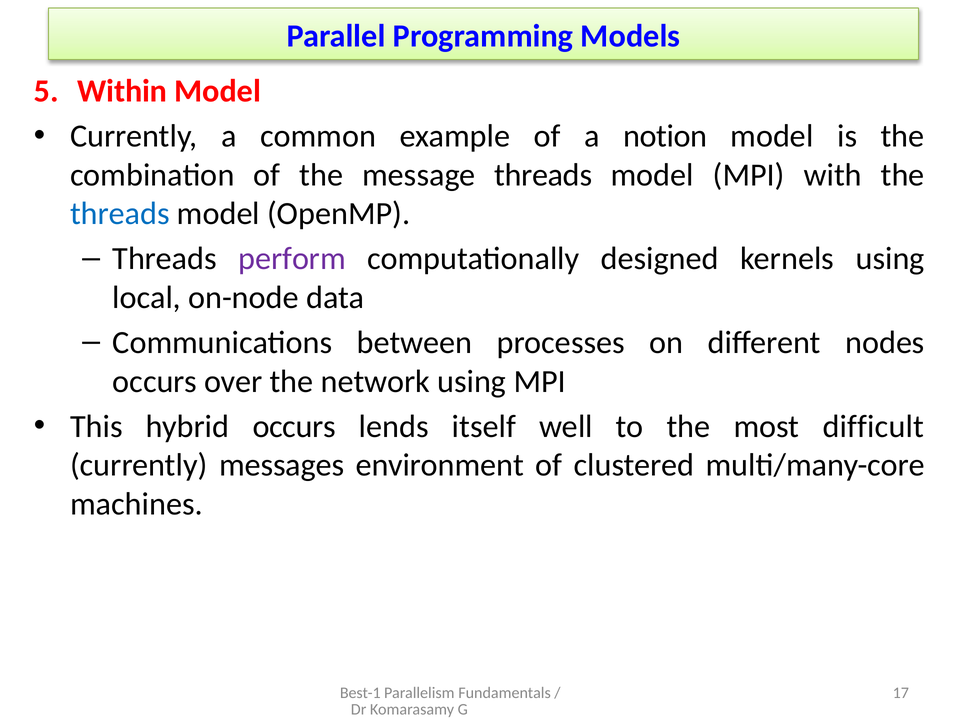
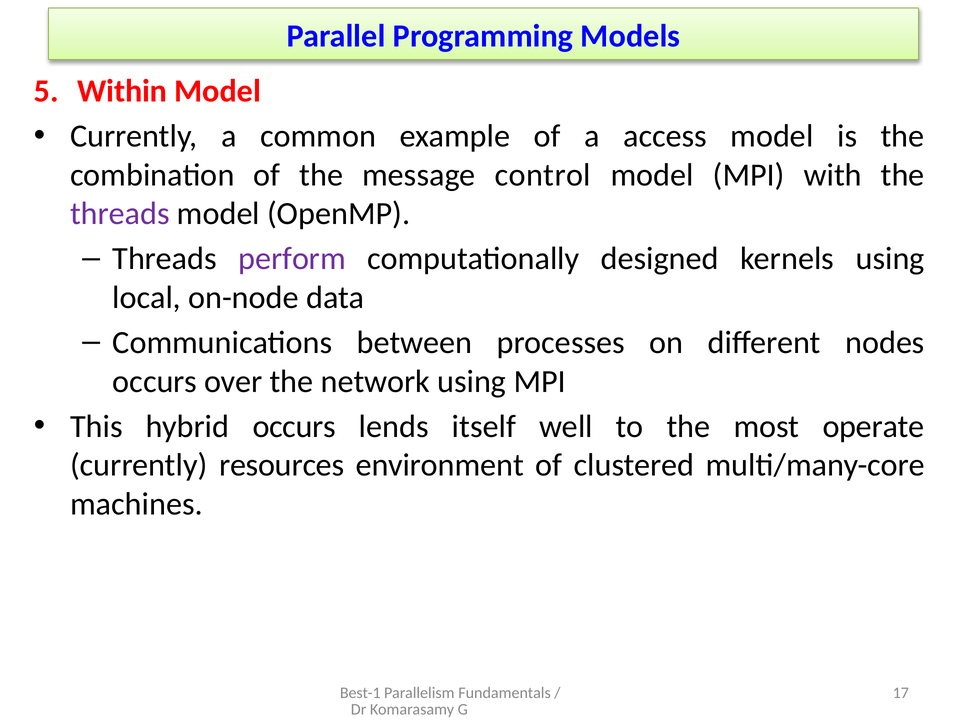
notion: notion -> access
message threads: threads -> control
threads at (120, 213) colour: blue -> purple
difficult: difficult -> operate
messages: messages -> resources
